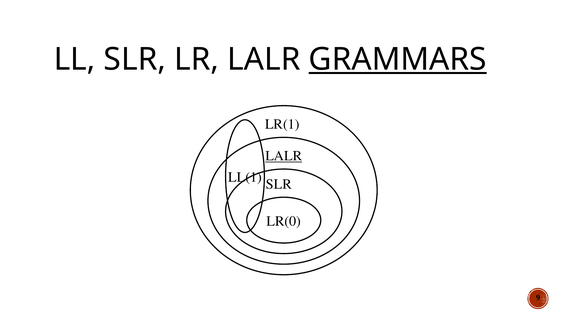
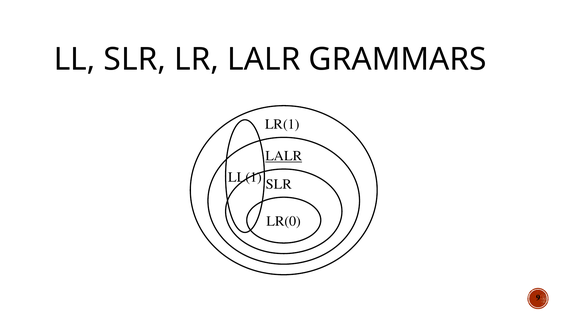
GRAMMARS underline: present -> none
